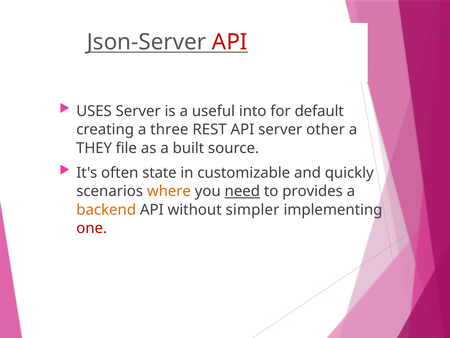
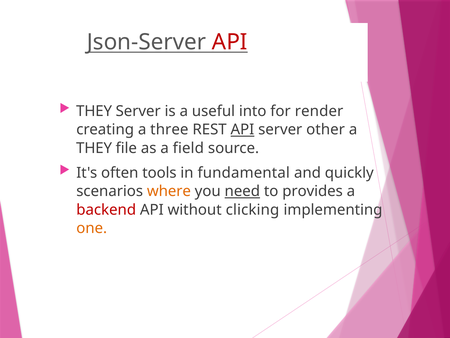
USES at (94, 111): USES -> THEY
default: default -> render
API at (242, 129) underline: none -> present
built: built -> field
state: state -> tools
customizable: customizable -> fundamental
backend colour: orange -> red
simpler: simpler -> clicking
one colour: red -> orange
